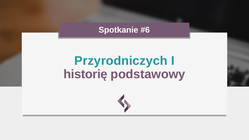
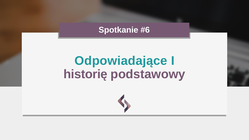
Przyrodniczych: Przyrodniczych -> Odpowiadające
